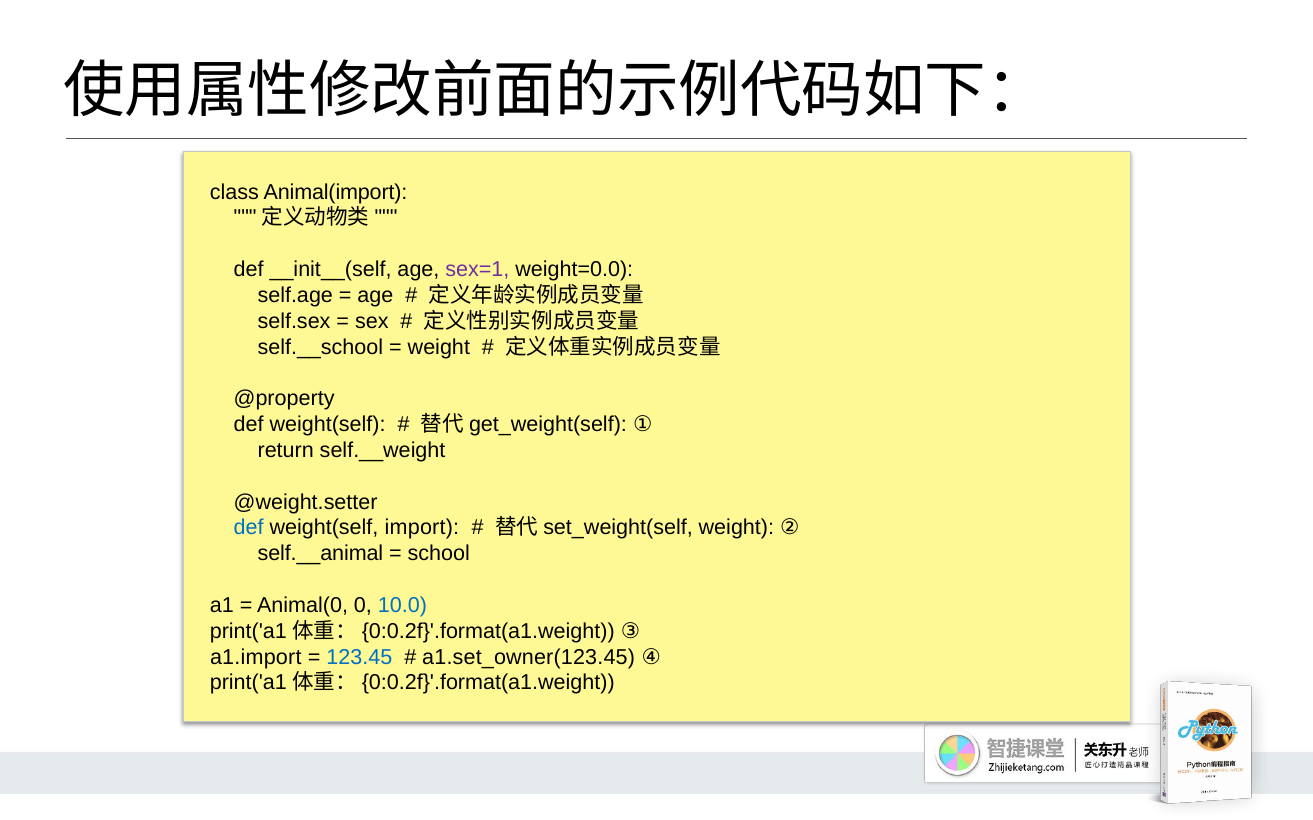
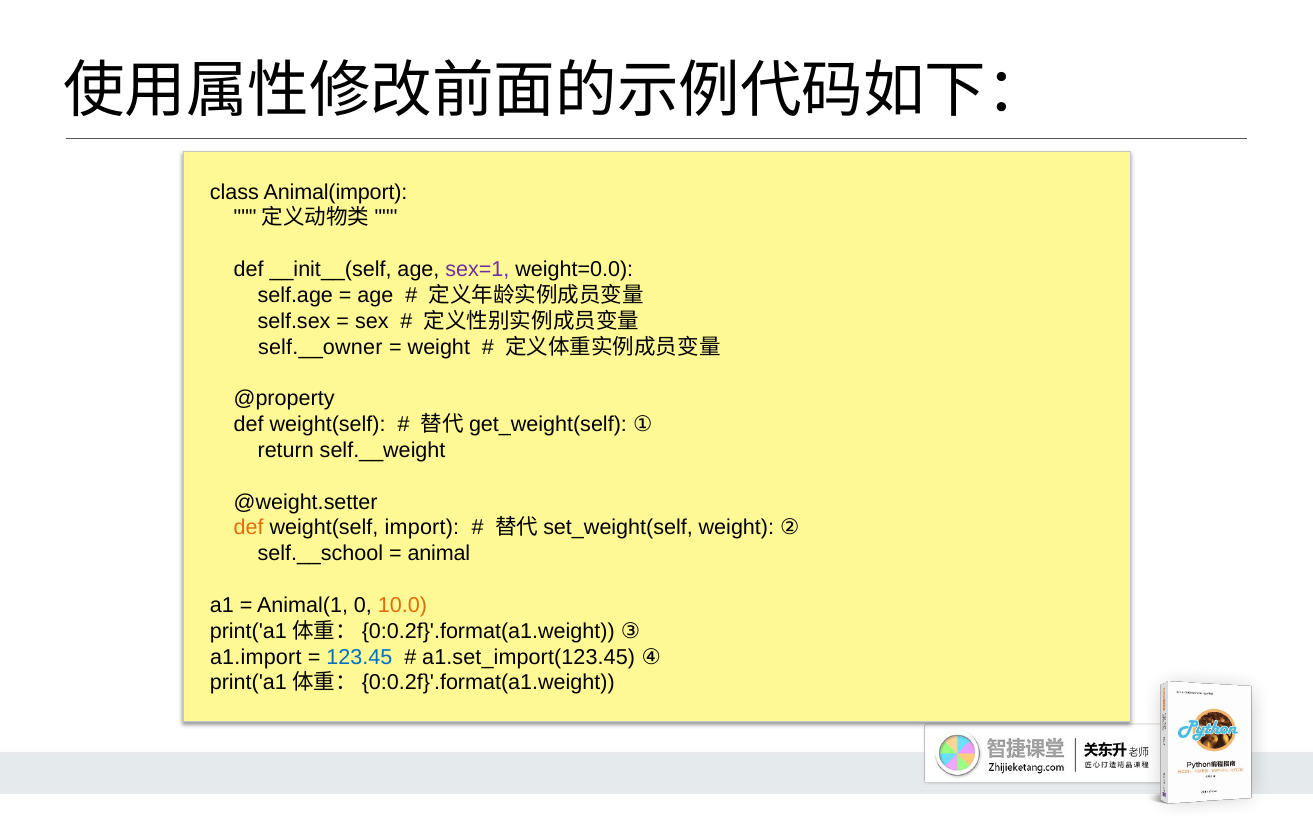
self.__school: self.__school -> self.__owner
def at (249, 528) colour: blue -> orange
self.__animal: self.__animal -> self.__school
school: school -> animal
Animal(0: Animal(0 -> Animal(1
10.0 colour: blue -> orange
a1.set_owner(123.45: a1.set_owner(123.45 -> a1.set_import(123.45
